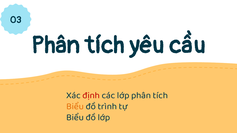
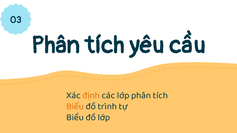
định colour: red -> orange
